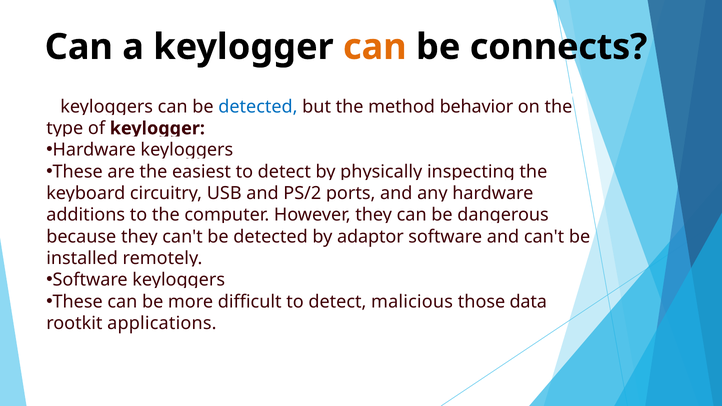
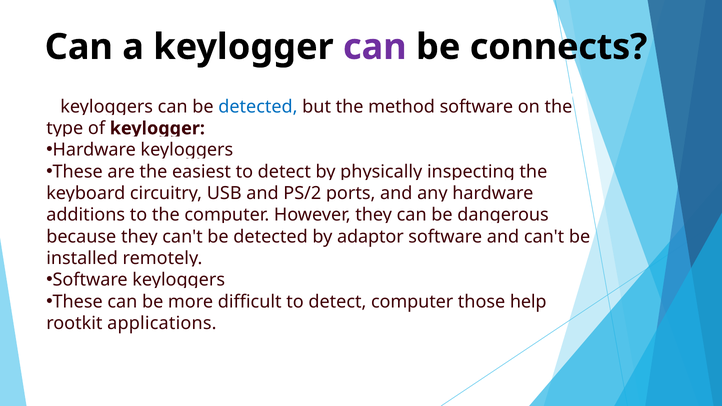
can at (375, 47) colour: orange -> purple
method behavior: behavior -> software
detect malicious: malicious -> computer
data: data -> help
